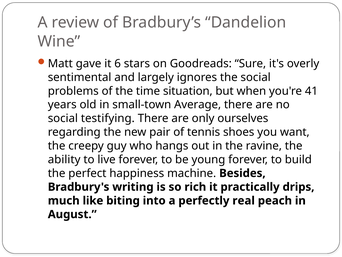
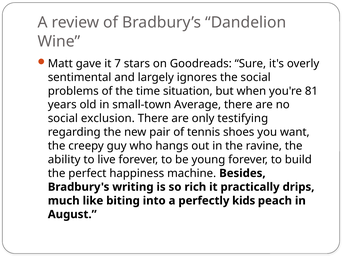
6: 6 -> 7
41: 41 -> 81
testifying: testifying -> exclusion
ourselves: ourselves -> testifying
real: real -> kids
